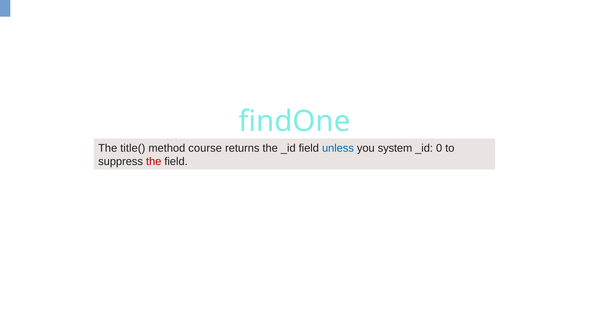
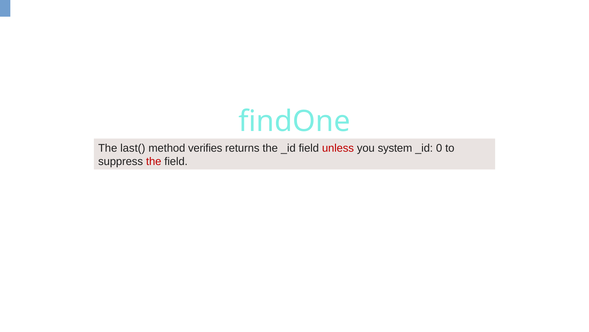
title(: title( -> last(
course: course -> verifies
unless colour: blue -> red
